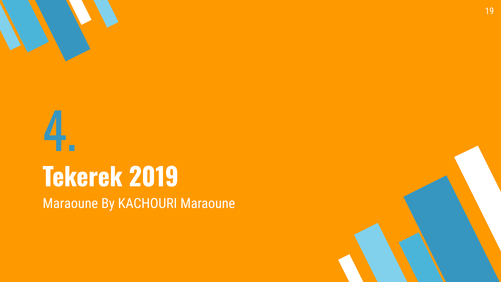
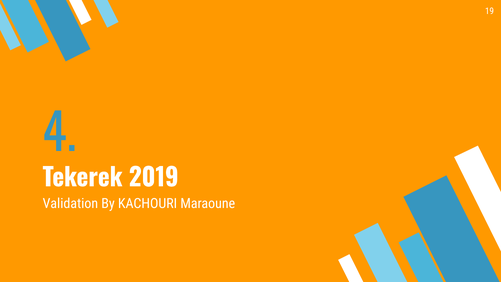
Maraoune at (70, 203): Maraoune -> Validation
